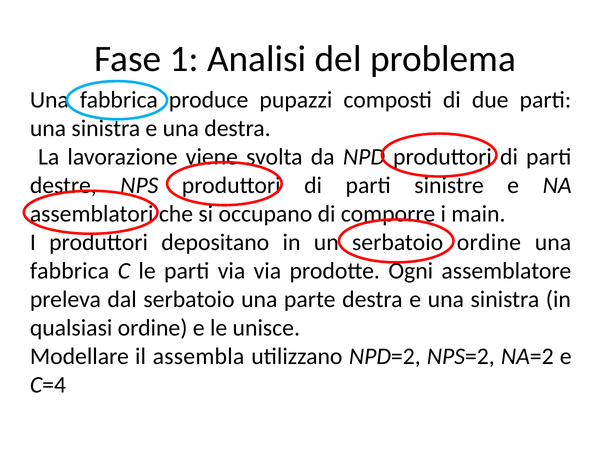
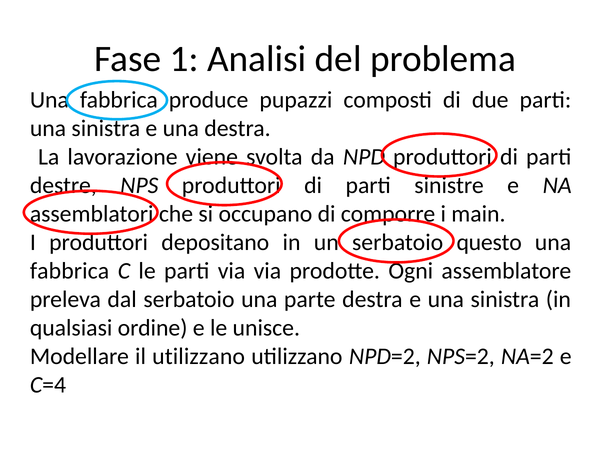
serbatoio ordine: ordine -> questo
il assembla: assembla -> utilizzano
